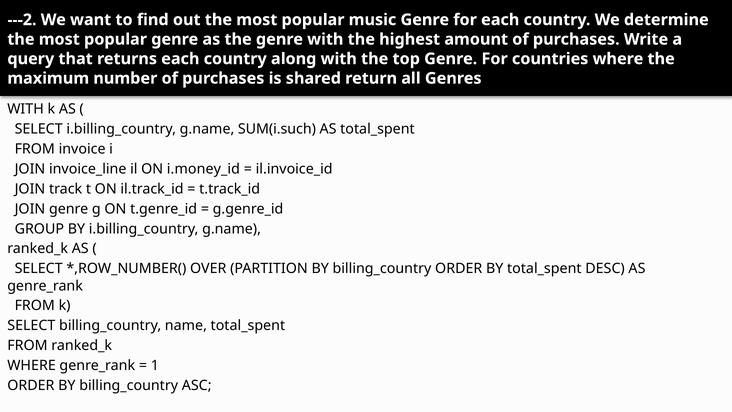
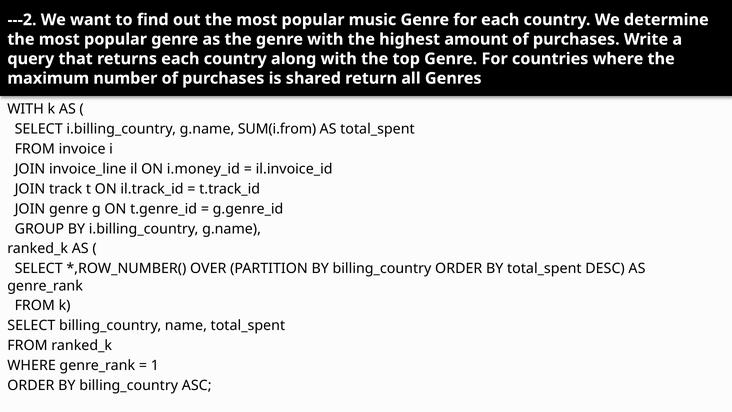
SUM(i.such: SUM(i.such -> SUM(i.from
